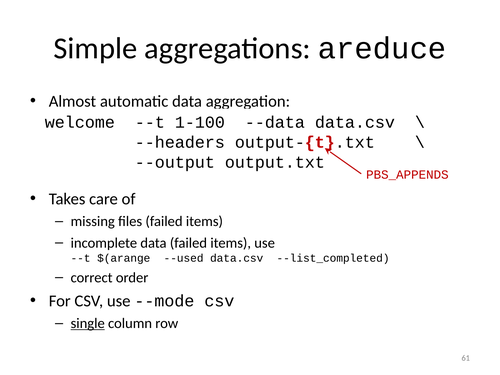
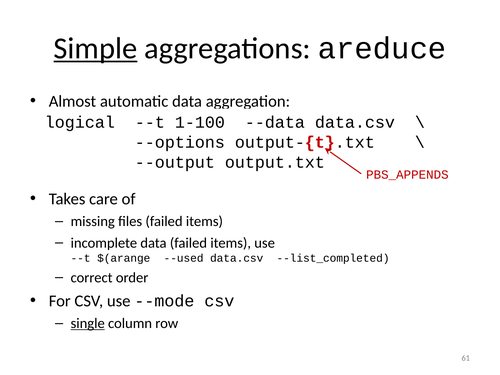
Simple underline: none -> present
welcome: welcome -> logical
--headers: --headers -> --options
